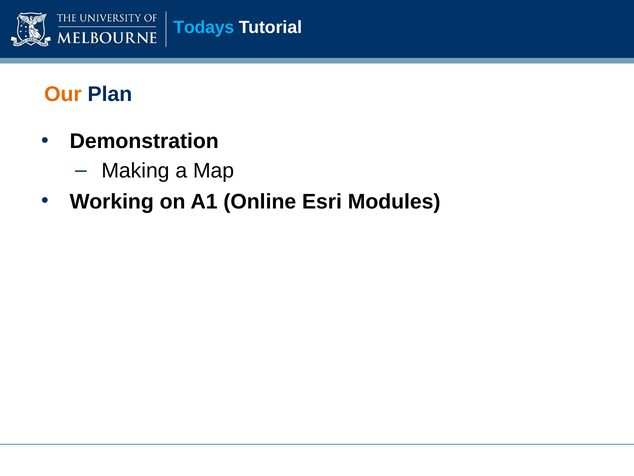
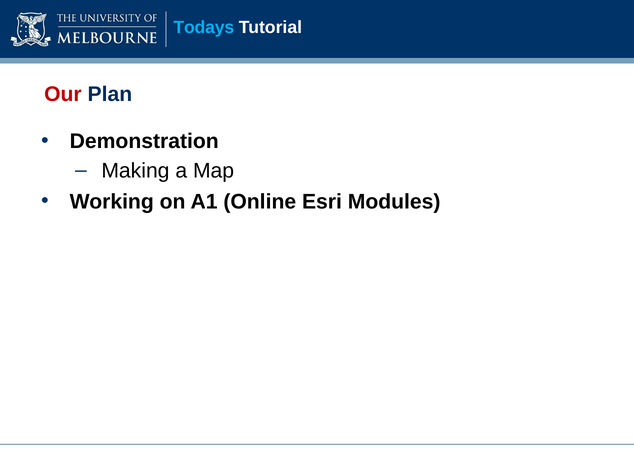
Our colour: orange -> red
